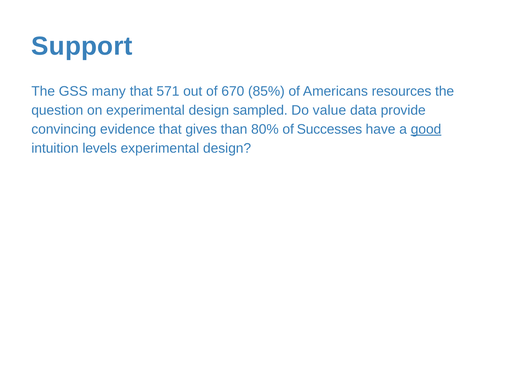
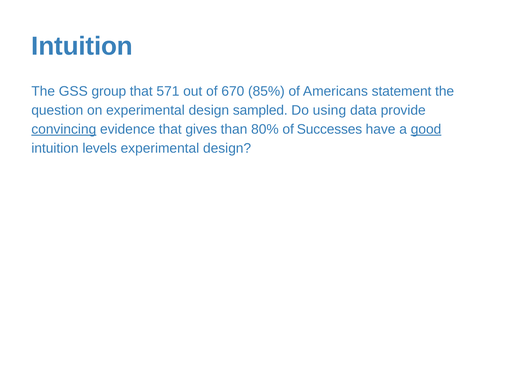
Support at (82, 46): Support -> Intuition
many: many -> group
resources: resources -> statement
value: value -> using
convincing underline: none -> present
